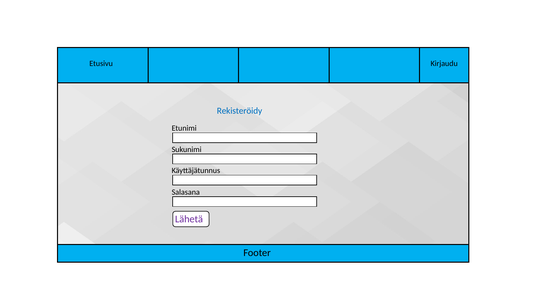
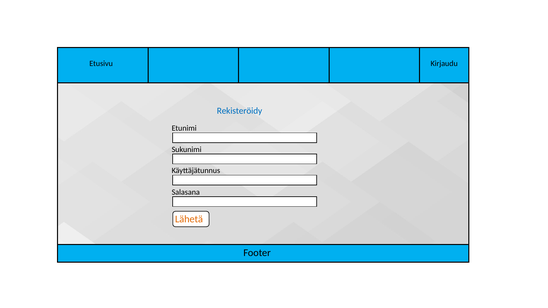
Lähetä colour: purple -> orange
